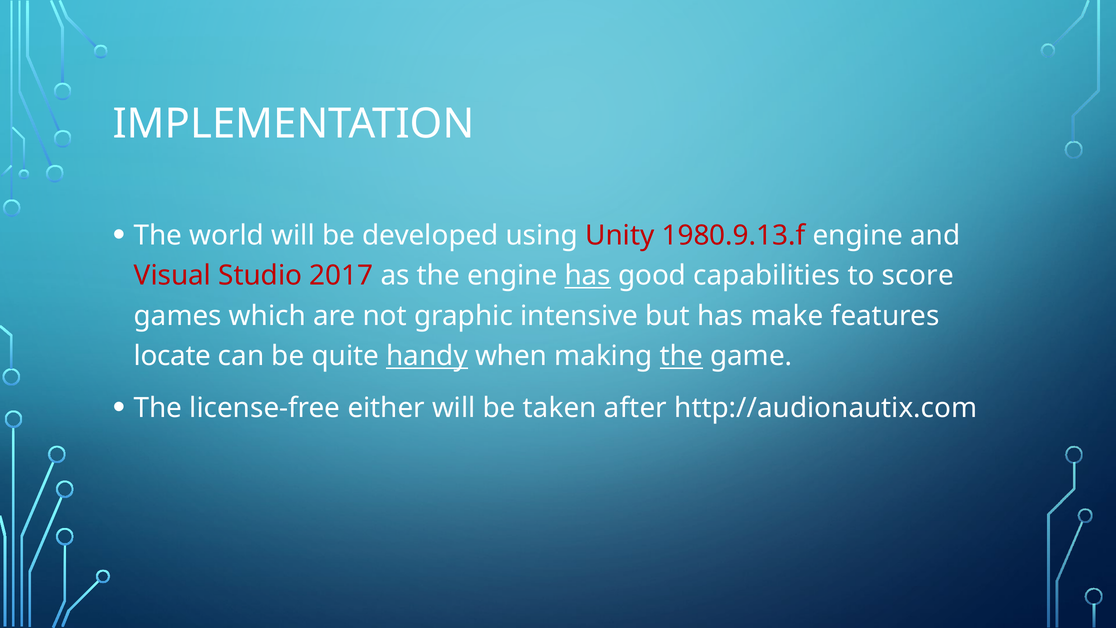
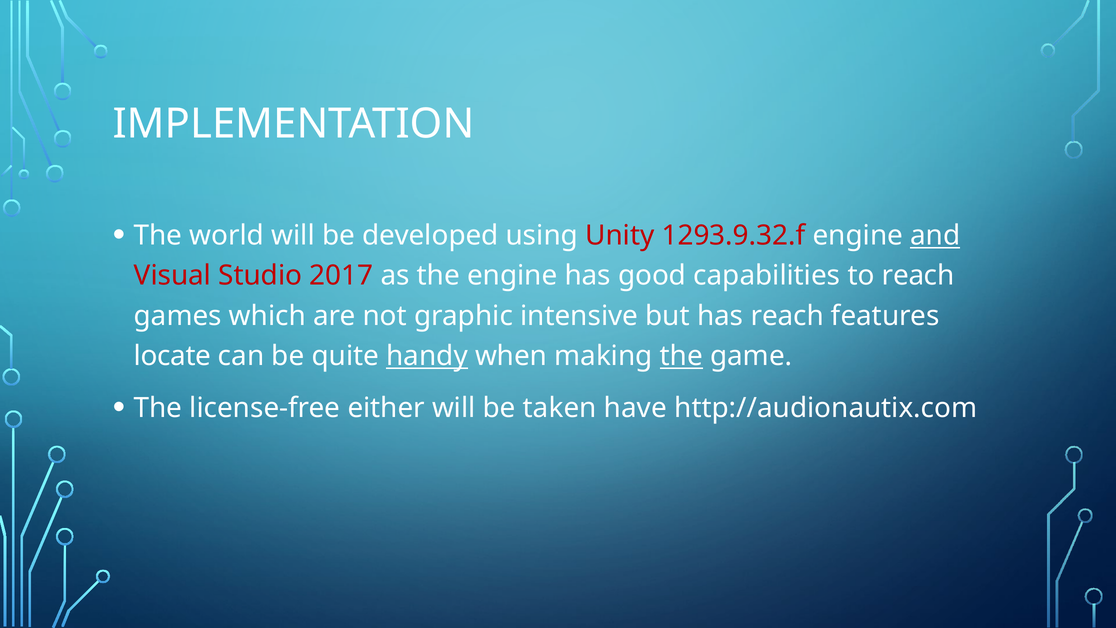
1980.9.13.f: 1980.9.13.f -> 1293.9.32.f
and underline: none -> present
has at (588, 276) underline: present -> none
to score: score -> reach
has make: make -> reach
after: after -> have
